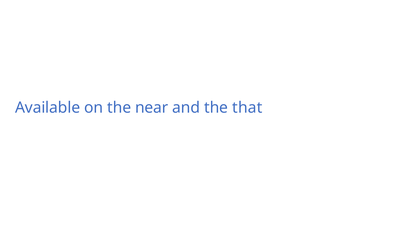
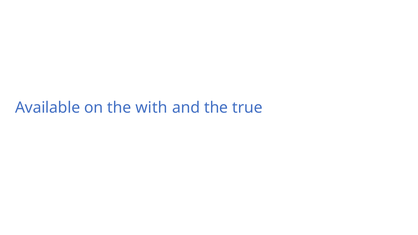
near: near -> with
that: that -> true
